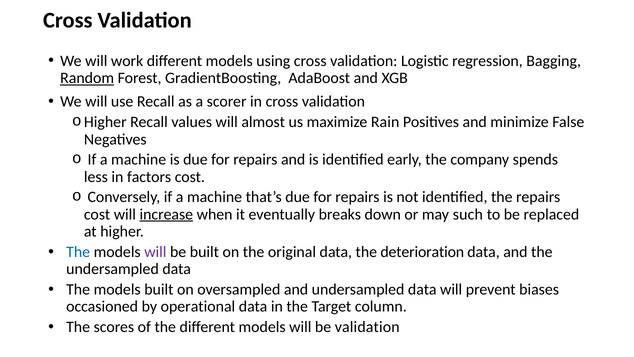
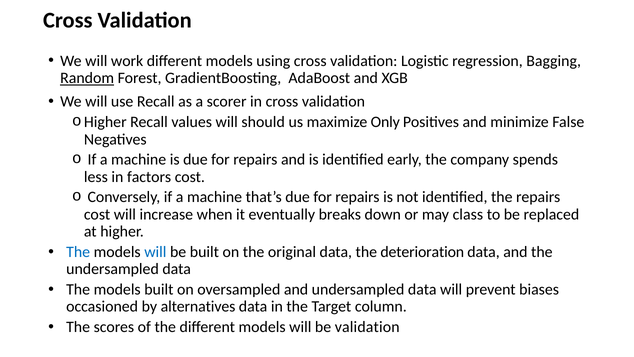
almost: almost -> should
Rain: Rain -> Only
increase underline: present -> none
such: such -> class
will at (155, 252) colour: purple -> blue
operational: operational -> alternatives
